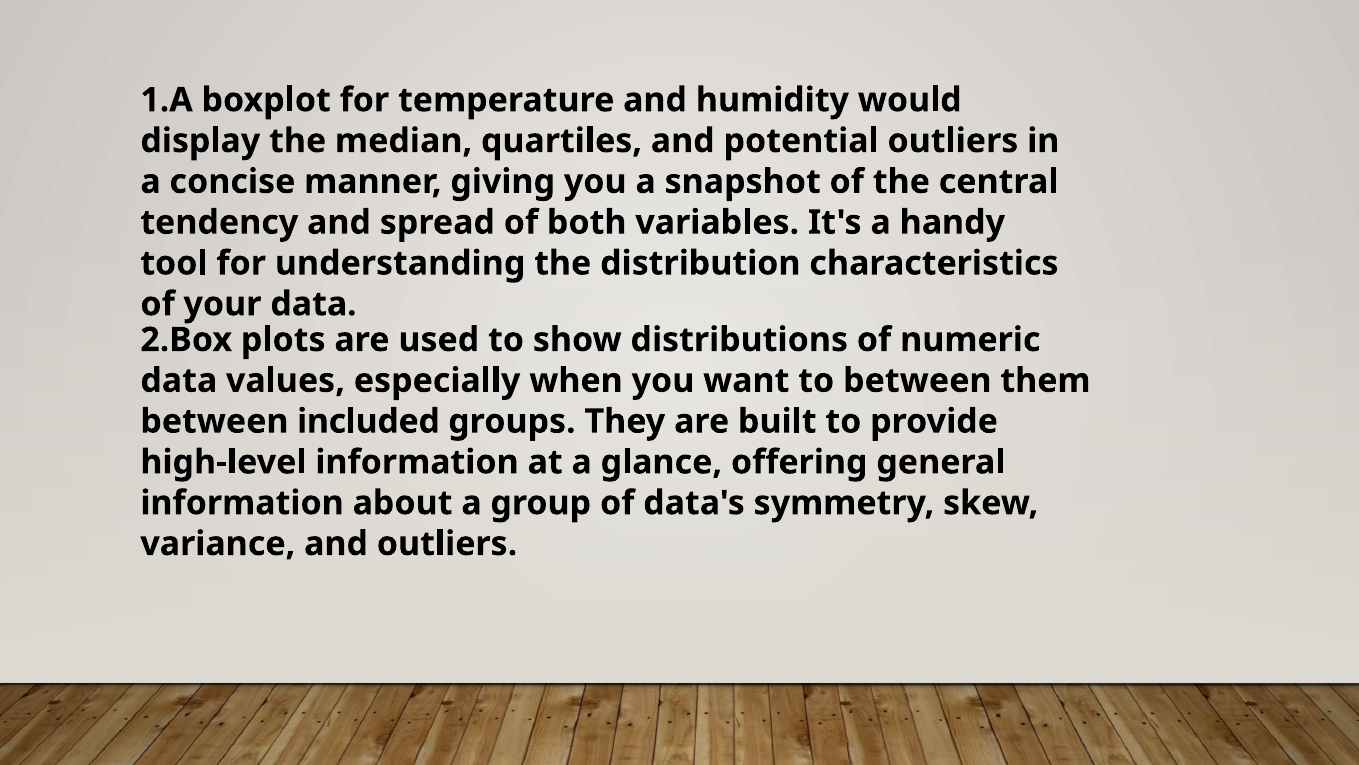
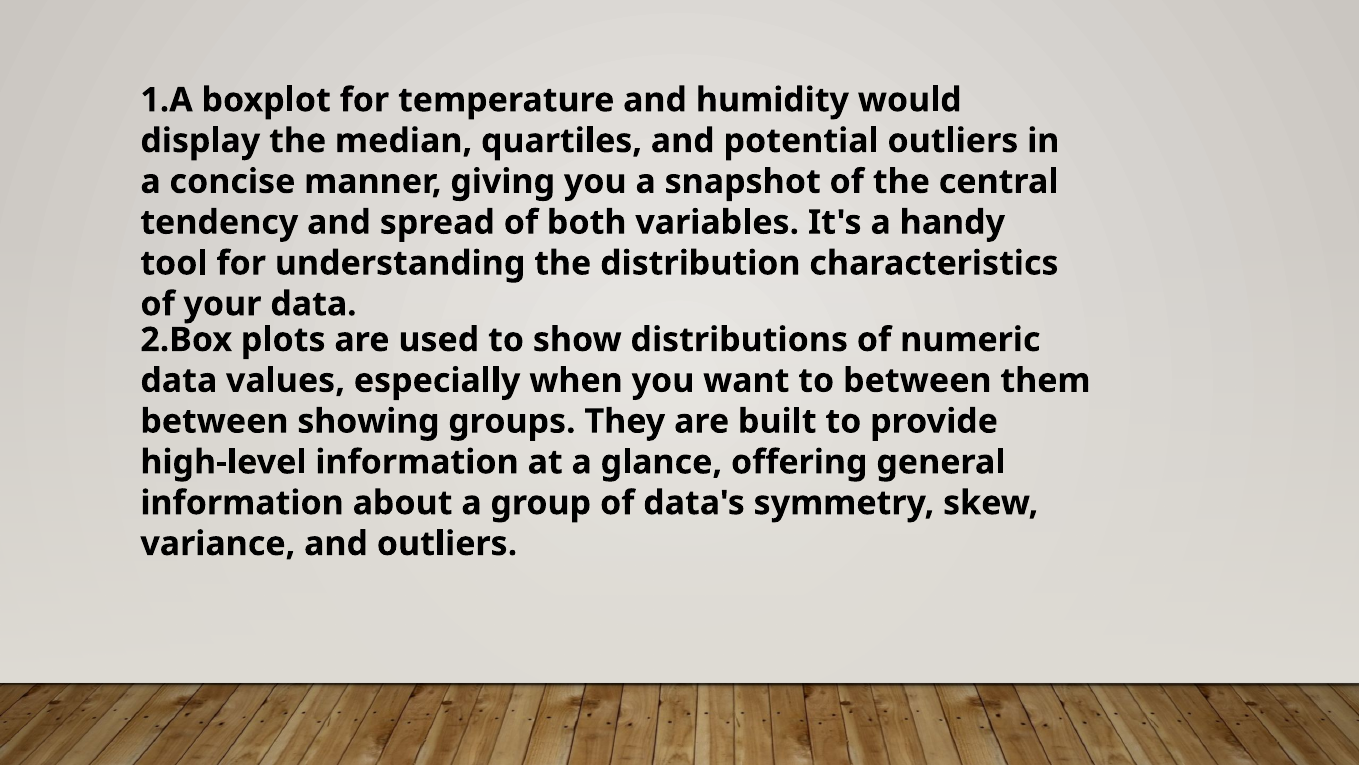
included: included -> showing
